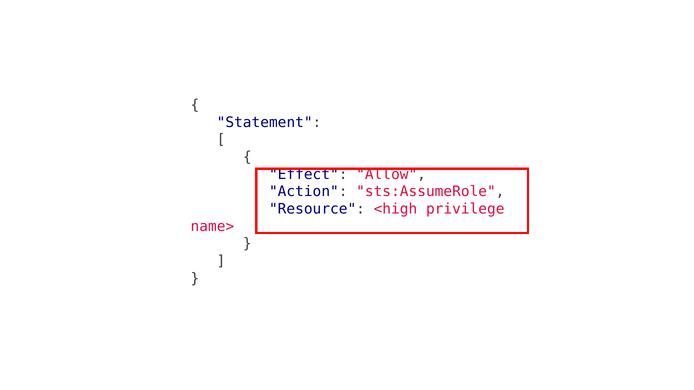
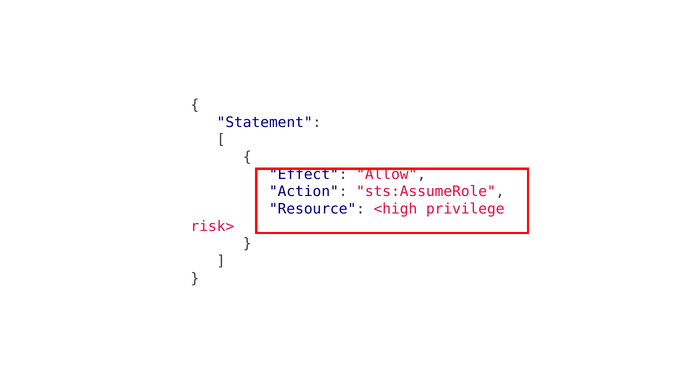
name>: name> -> risk>
